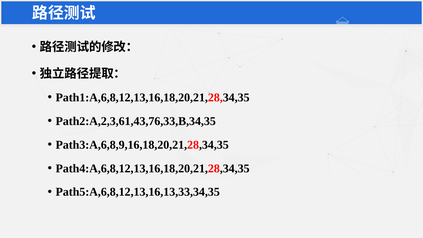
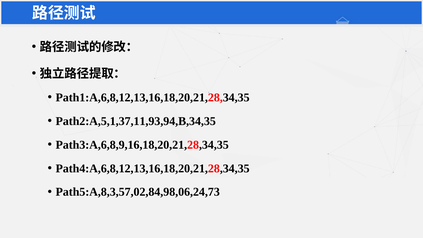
Path2:A,2,3,61,43,76,33,B,34,35: Path2:A,2,3,61,43,76,33,B,34,35 -> Path2:A,5,1,37,11,93,94,B,34,35
Path5:A,6,8,12,13,16,13,33,34,35: Path5:A,6,8,12,13,16,13,33,34,35 -> Path5:A,8,3,57,02,84,98,06,24,73
